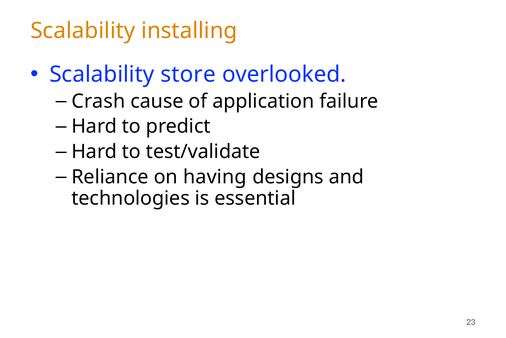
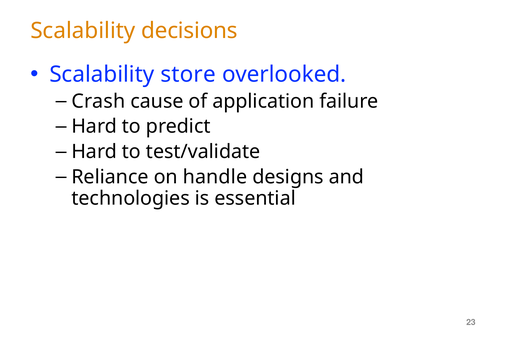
installing: installing -> decisions
having: having -> handle
